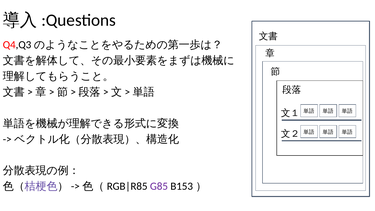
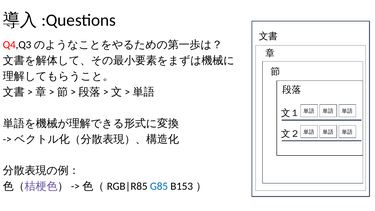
G85 colour: purple -> blue
